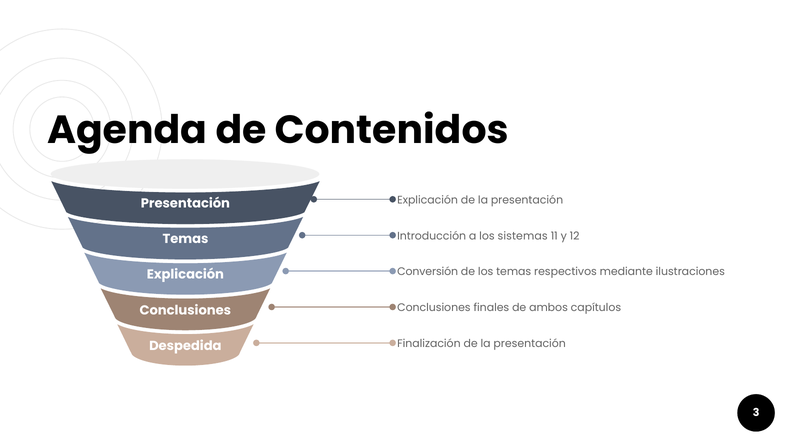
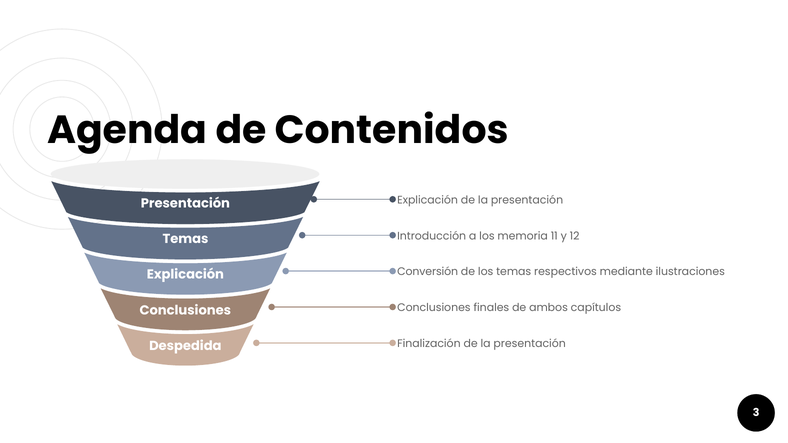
sistemas: sistemas -> memoria
